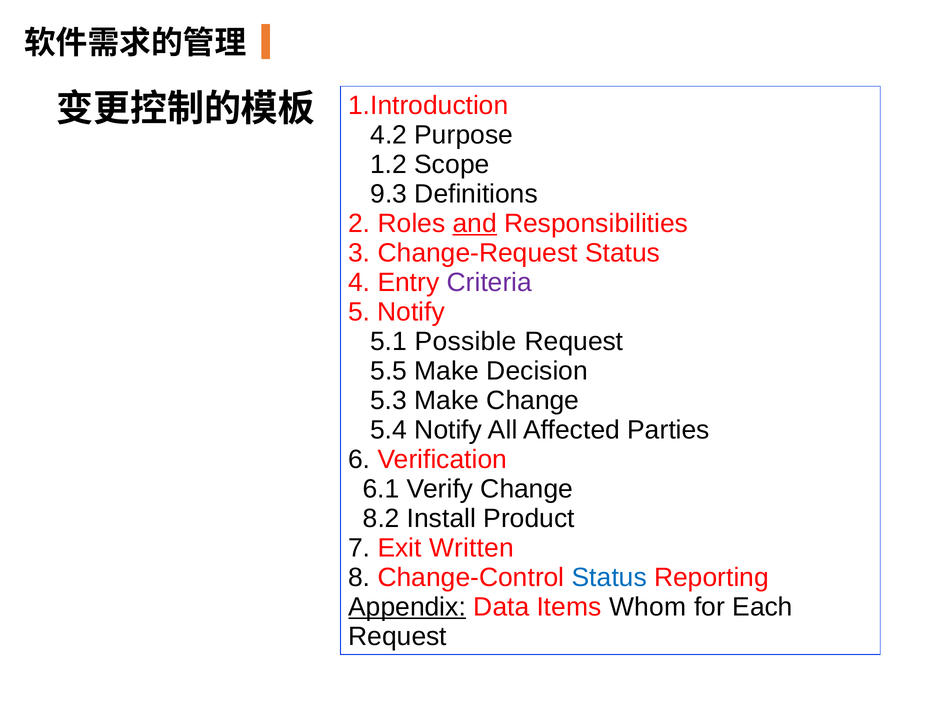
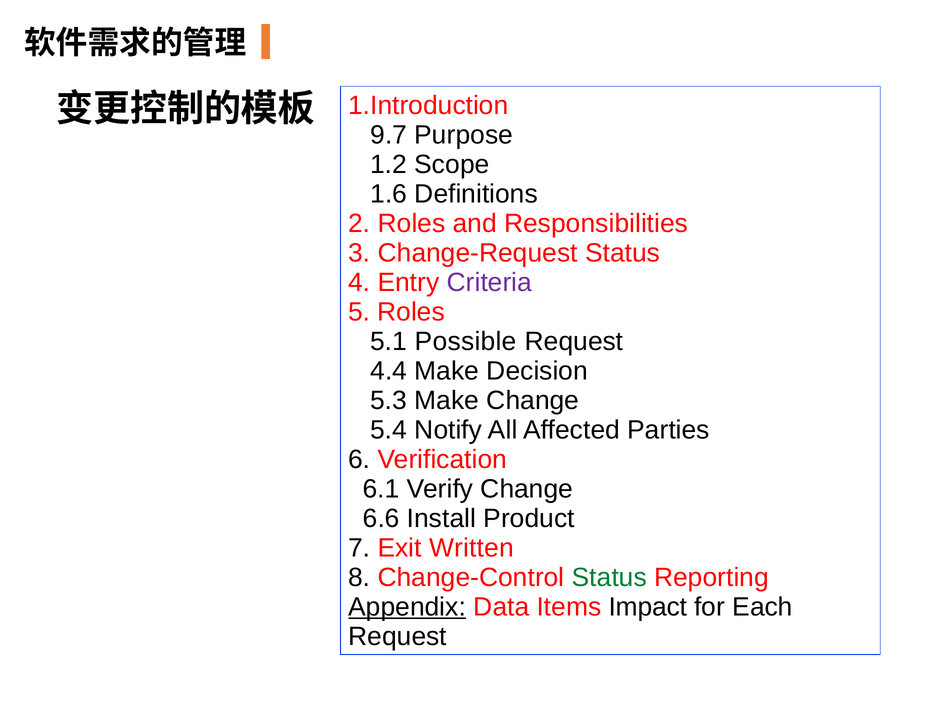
4.2: 4.2 -> 9.7
9.3: 9.3 -> 1.6
and underline: present -> none
5 Notify: Notify -> Roles
5.5: 5.5 -> 4.4
8.2: 8.2 -> 6.6
Status at (609, 577) colour: blue -> green
Whom: Whom -> Impact
